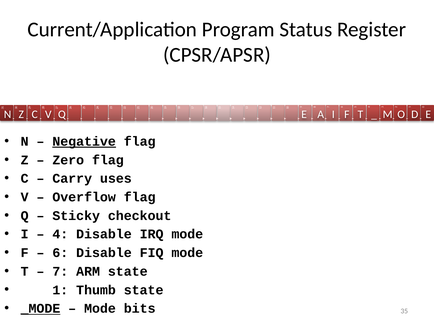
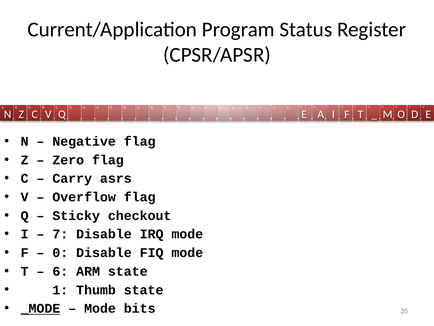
Negative underline: present -> none
uses: uses -> asrs
4 at (60, 234): 4 -> 7
6 at (60, 252): 6 -> 0
7 at (60, 271): 7 -> 6
